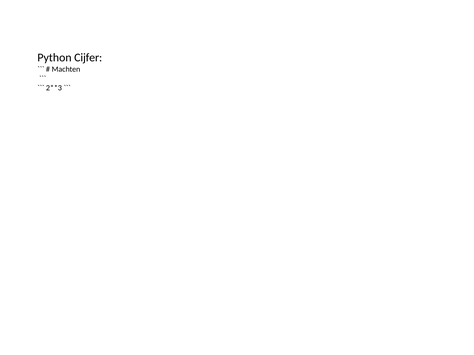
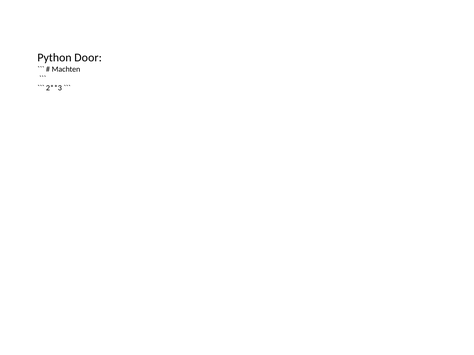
Cijfer: Cijfer -> Door
